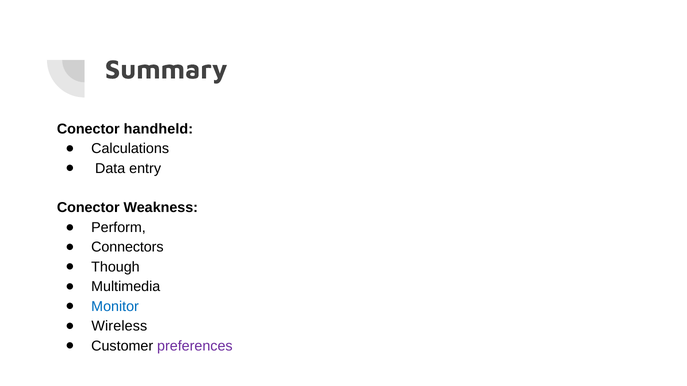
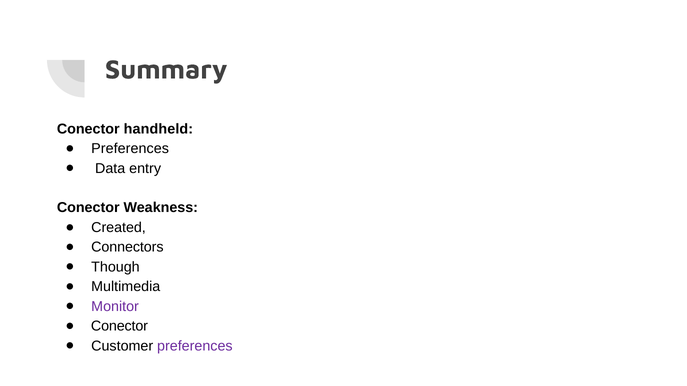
Calculations at (130, 149): Calculations -> Preferences
Perform: Perform -> Created
Monitor colour: blue -> purple
Wireless at (119, 326): Wireless -> Conector
